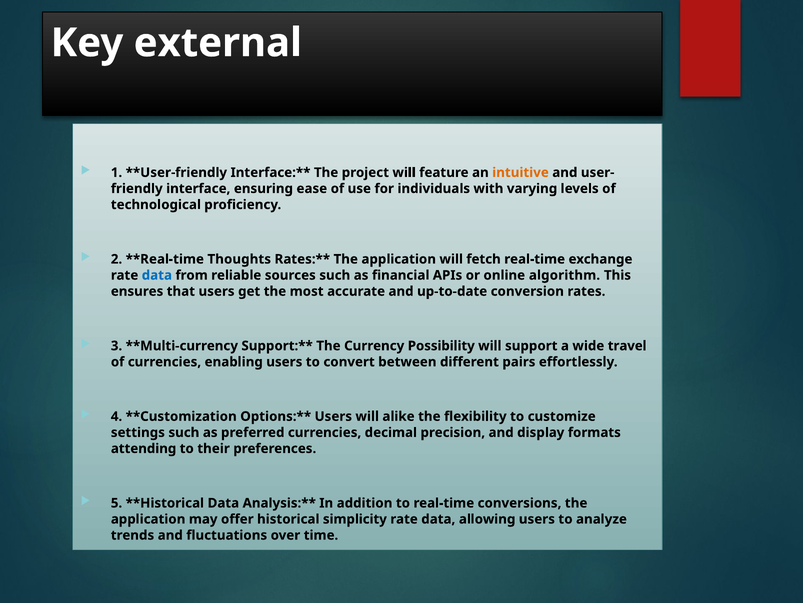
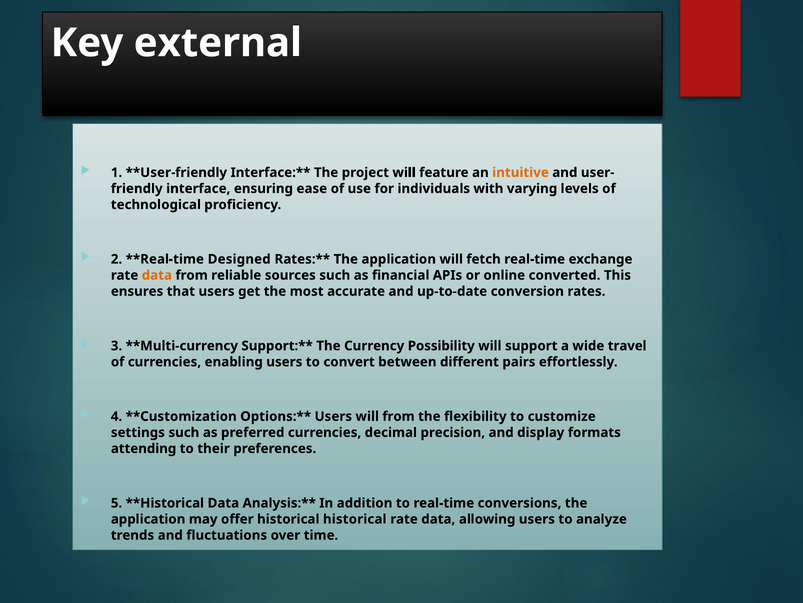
Thoughts: Thoughts -> Designed
data at (157, 275) colour: blue -> orange
algorithm: algorithm -> converted
will alike: alike -> from
historical simplicity: simplicity -> historical
